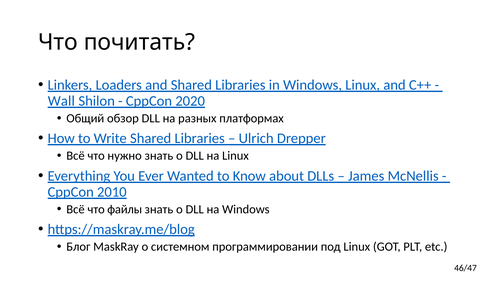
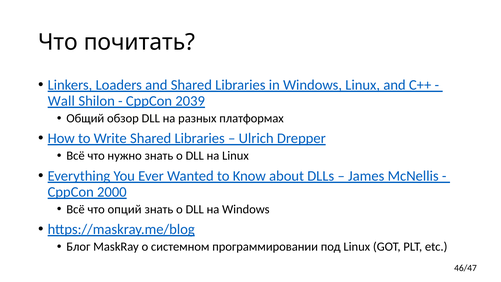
2020: 2020 -> 2039
2010: 2010 -> 2000
файлы: файлы -> опций
